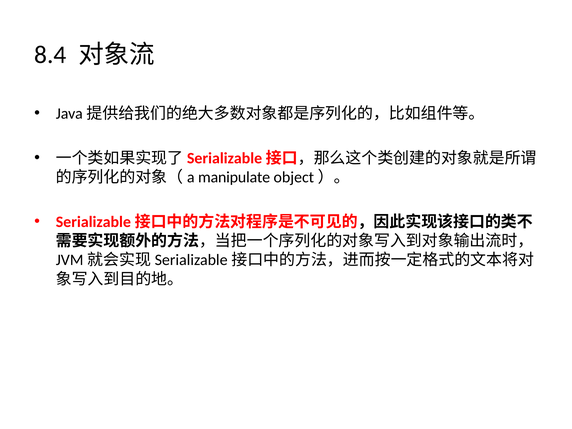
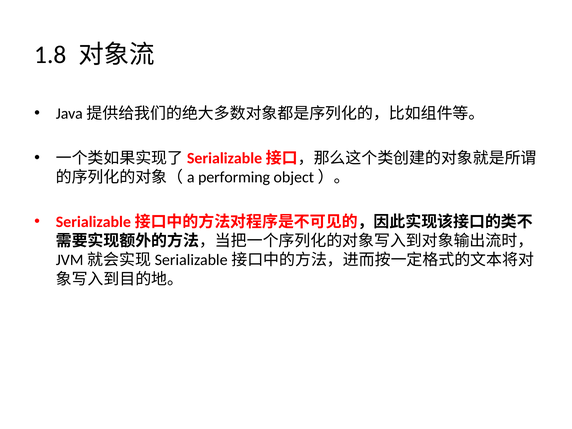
8.4: 8.4 -> 1.8
manipulate: manipulate -> performing
